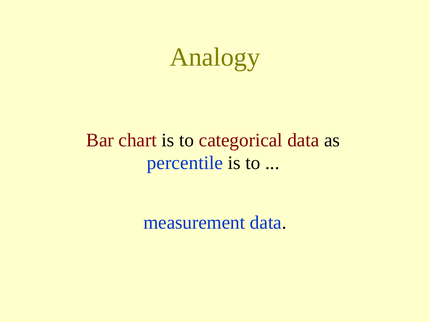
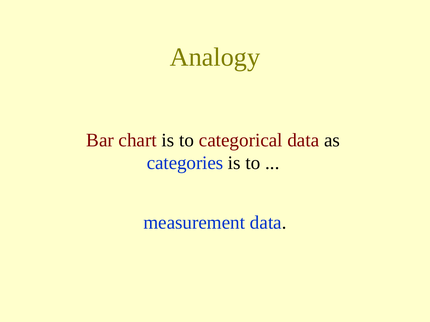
percentile: percentile -> categories
